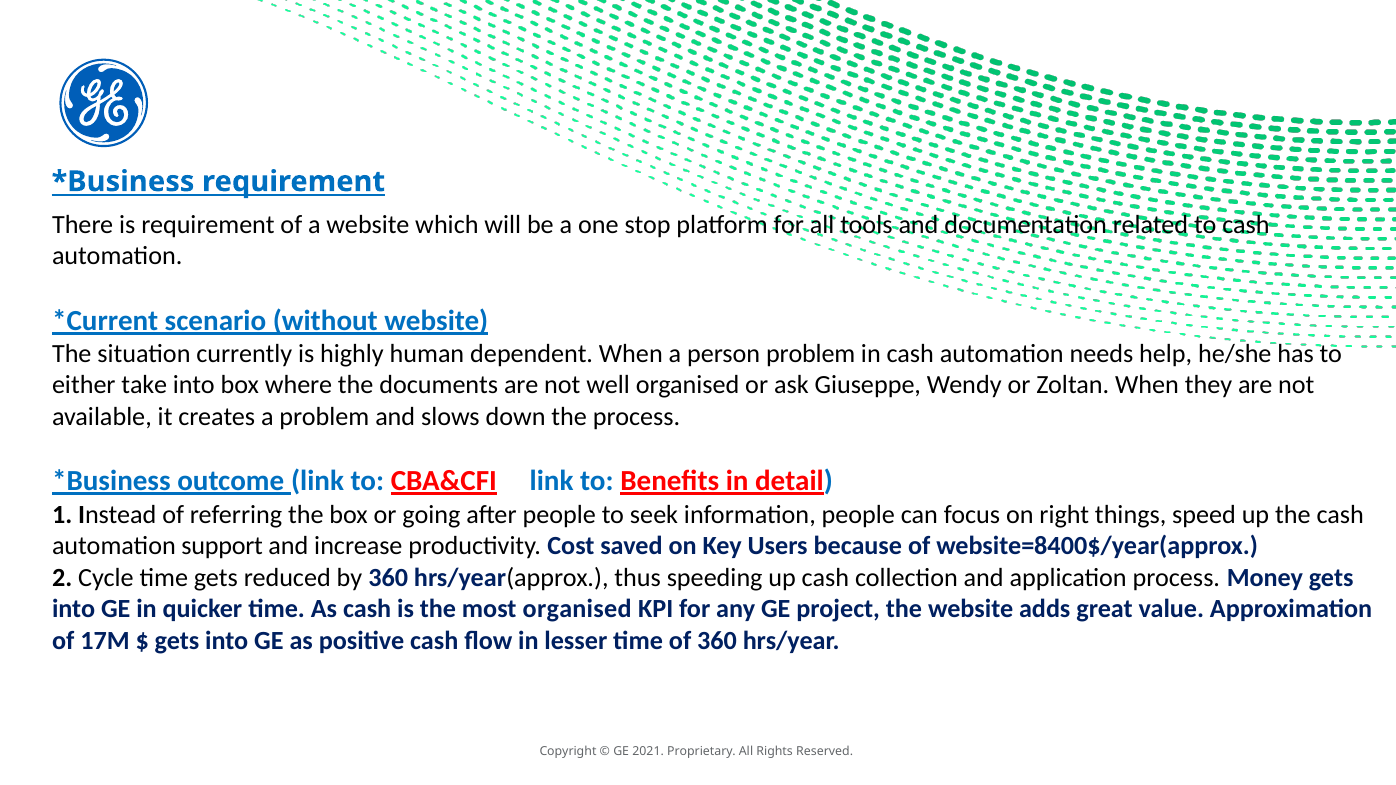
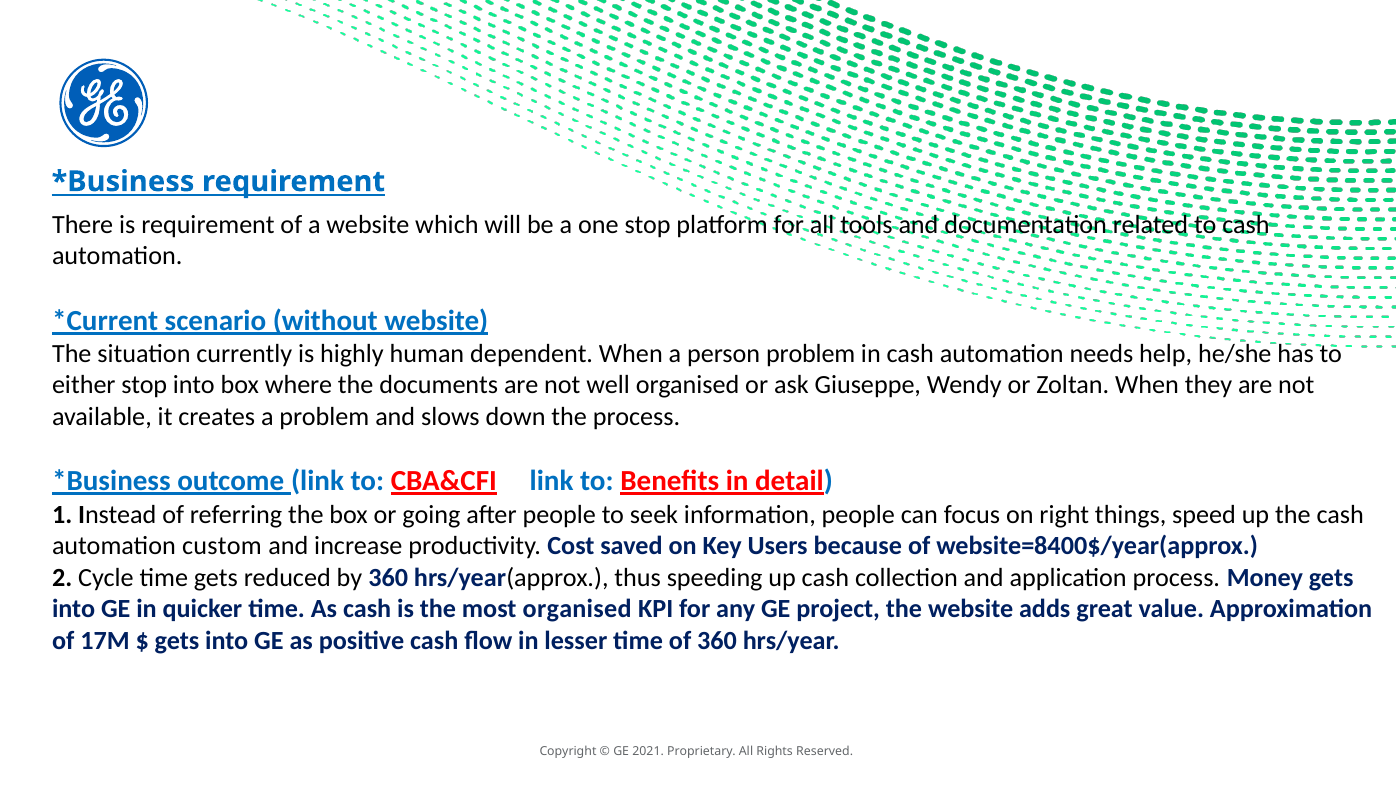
either take: take -> stop
support: support -> custom
